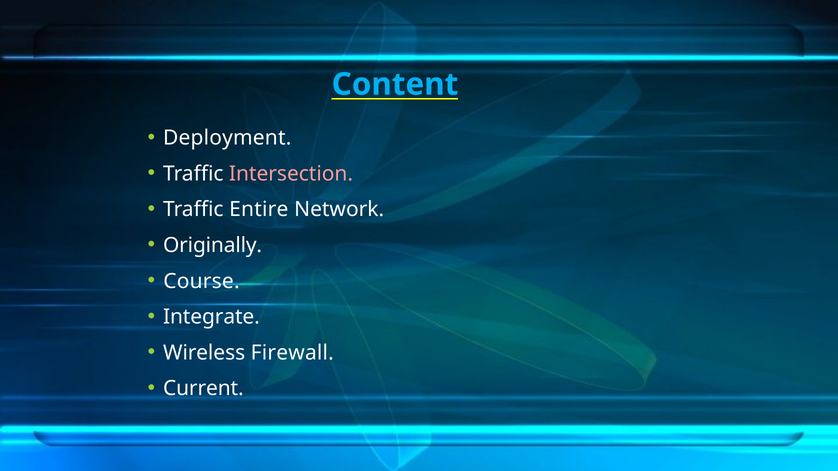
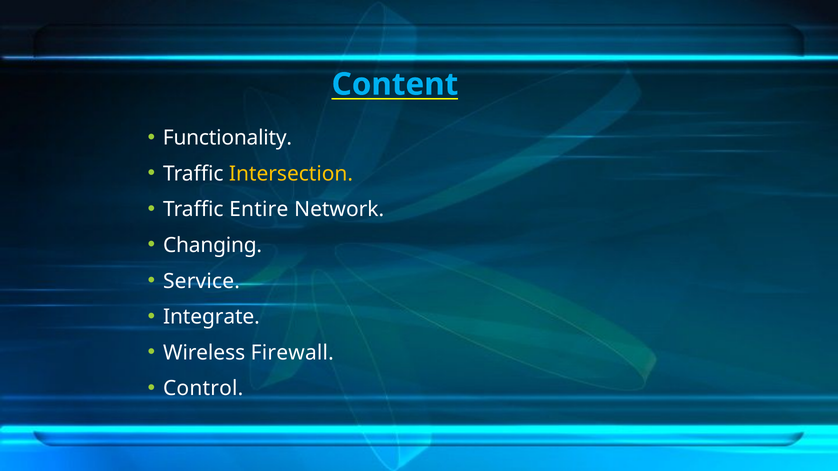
Deployment: Deployment -> Functionality
Intersection colour: pink -> yellow
Originally: Originally -> Changing
Course: Course -> Service
Current: Current -> Control
